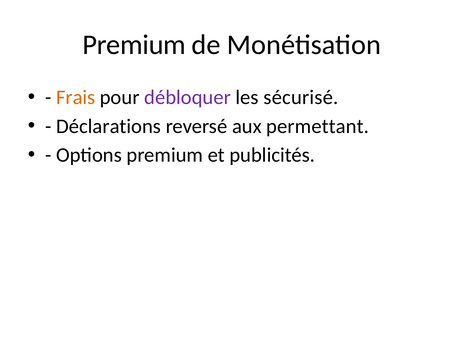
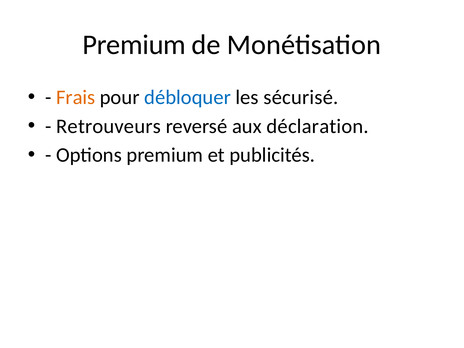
débloquer colour: purple -> blue
Déclarations: Déclarations -> Retrouveurs
permettant: permettant -> déclaration
